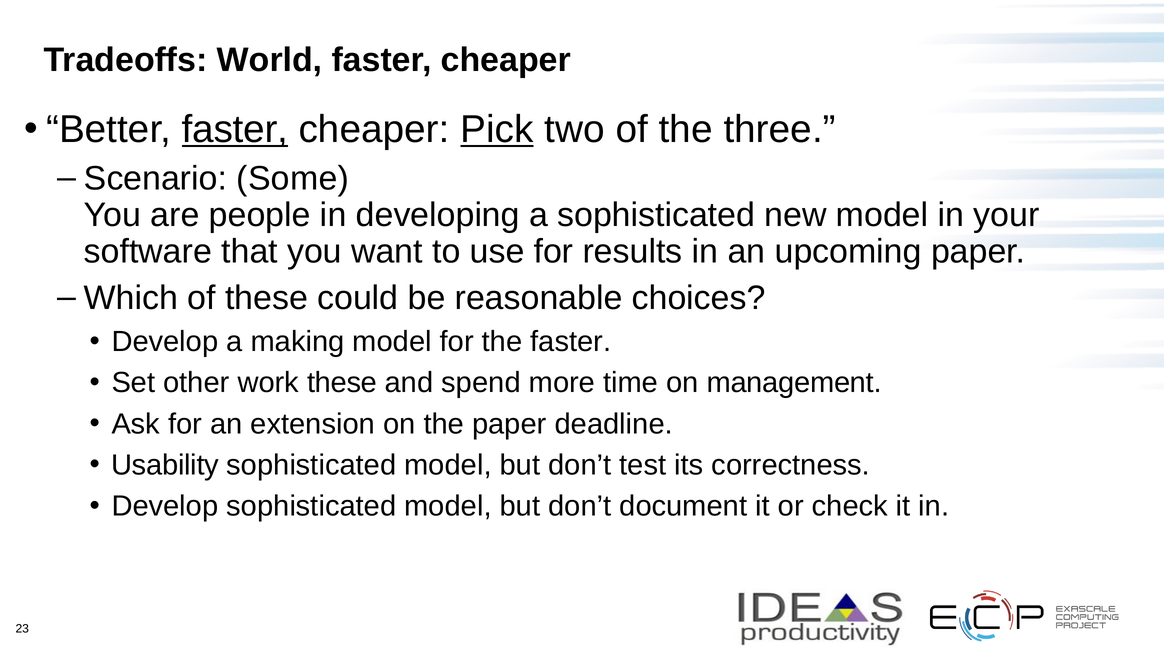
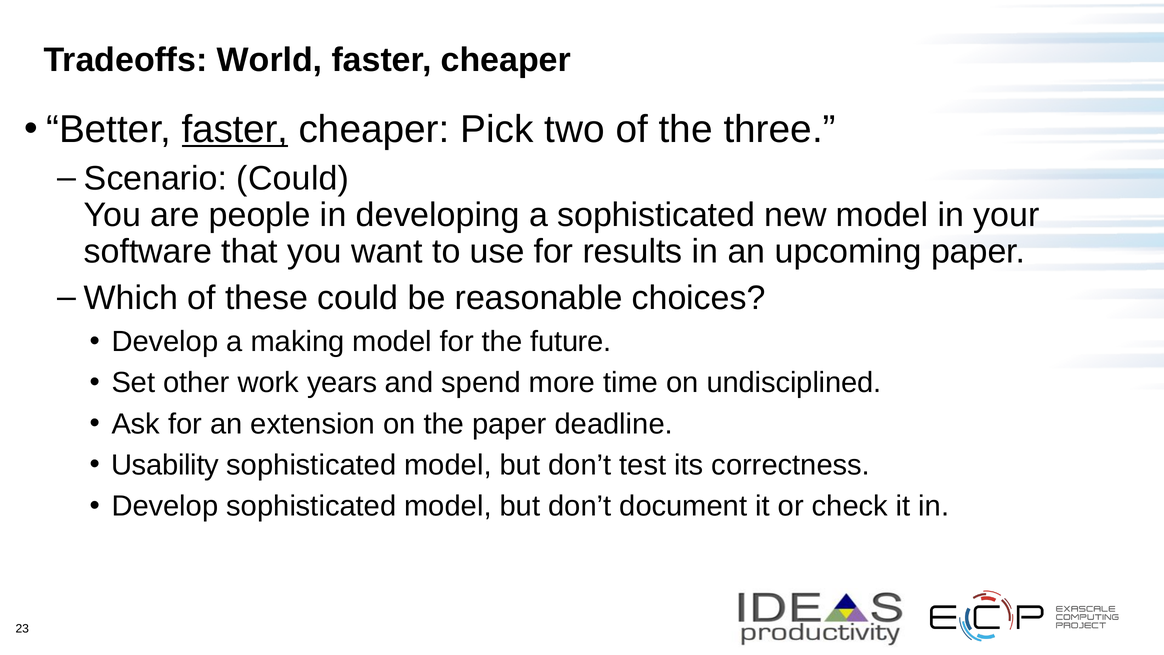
Pick underline: present -> none
Scenario Some: Some -> Could
the faster: faster -> future
work these: these -> years
management: management -> undisciplined
